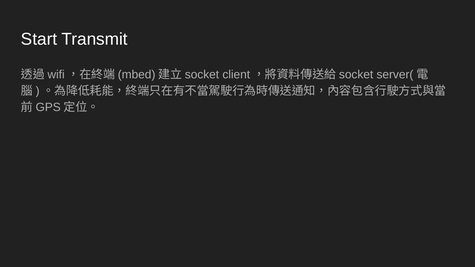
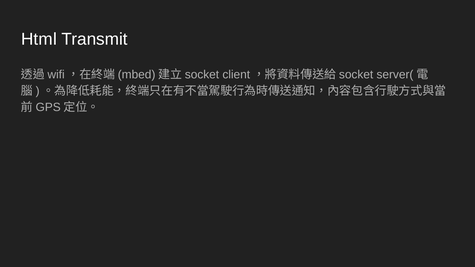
Start: Start -> Html
